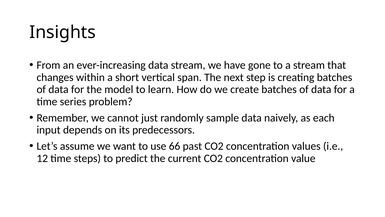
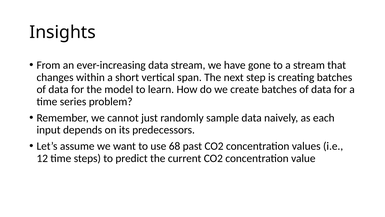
66: 66 -> 68
